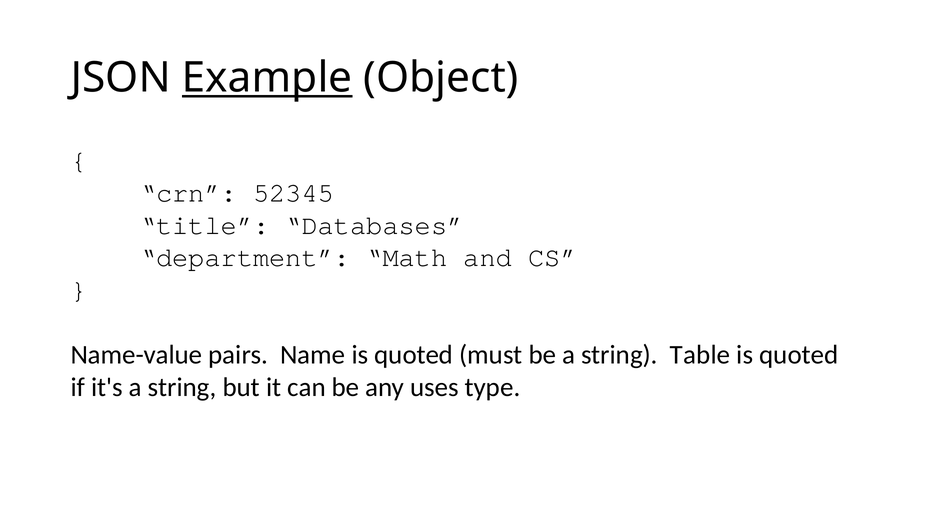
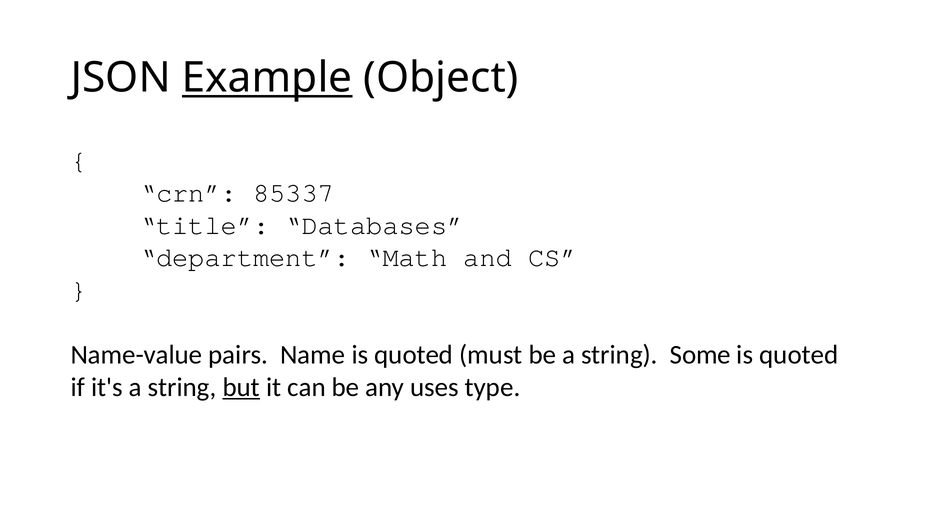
52345: 52345 -> 85337
Table: Table -> Some
but underline: none -> present
